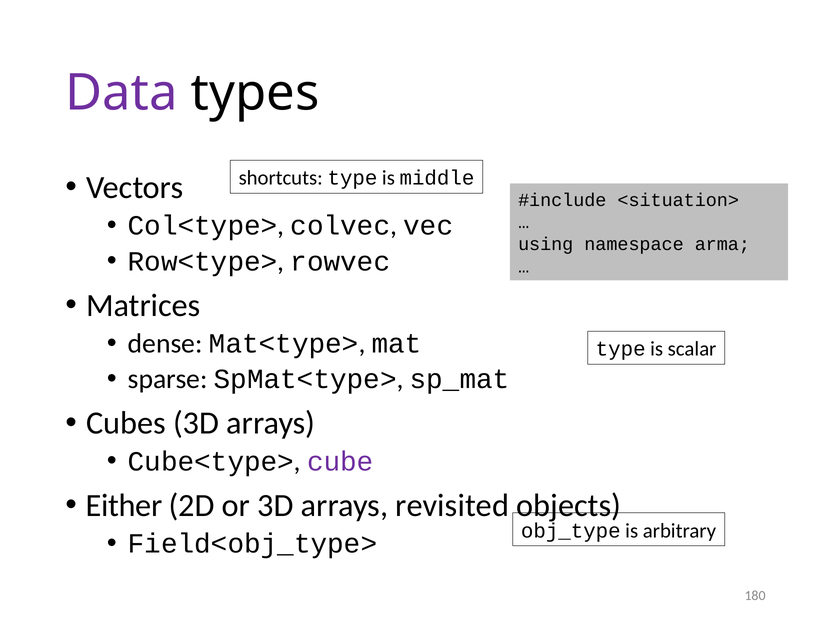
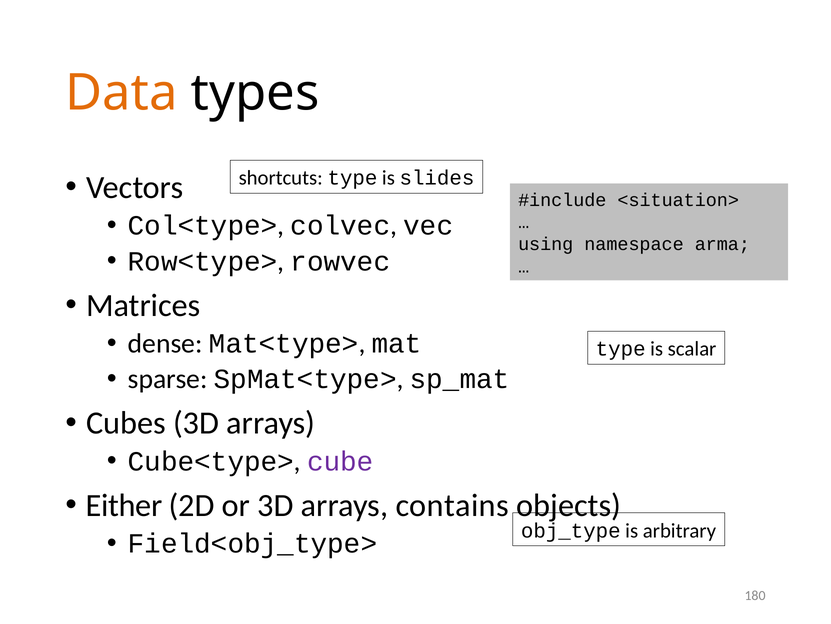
Data colour: purple -> orange
middle: middle -> slides
revisited: revisited -> contains
